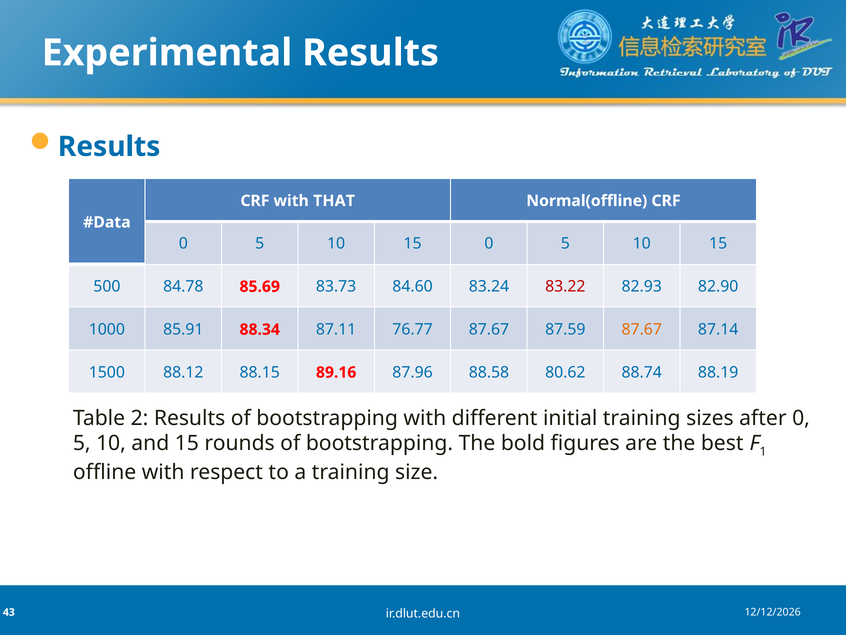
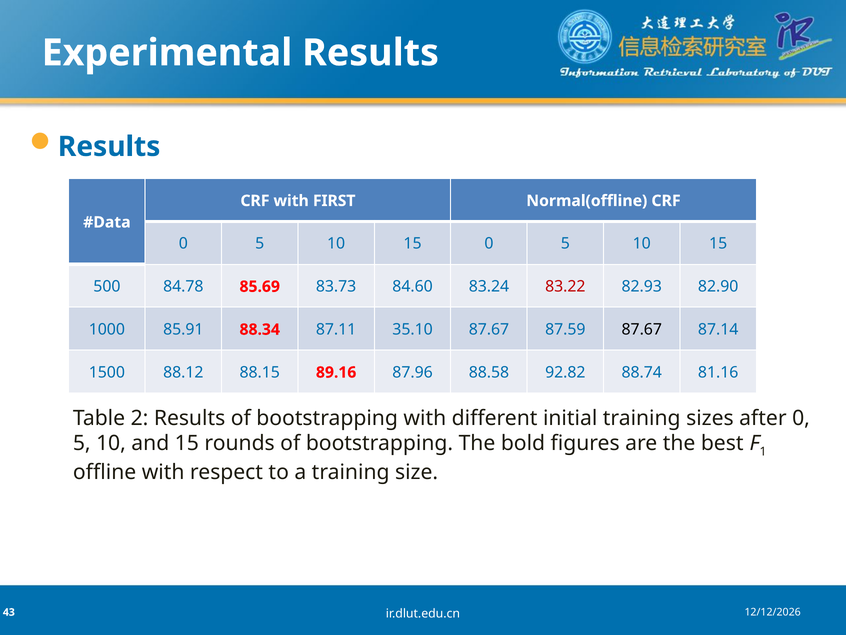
THAT: THAT -> FIRST
76.77: 76.77 -> 35.10
87.67 at (642, 329) colour: orange -> black
80.62: 80.62 -> 92.82
88.19: 88.19 -> 81.16
